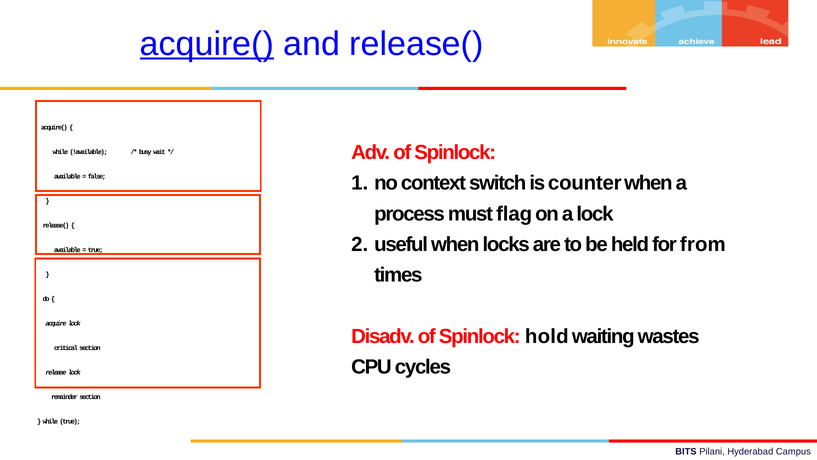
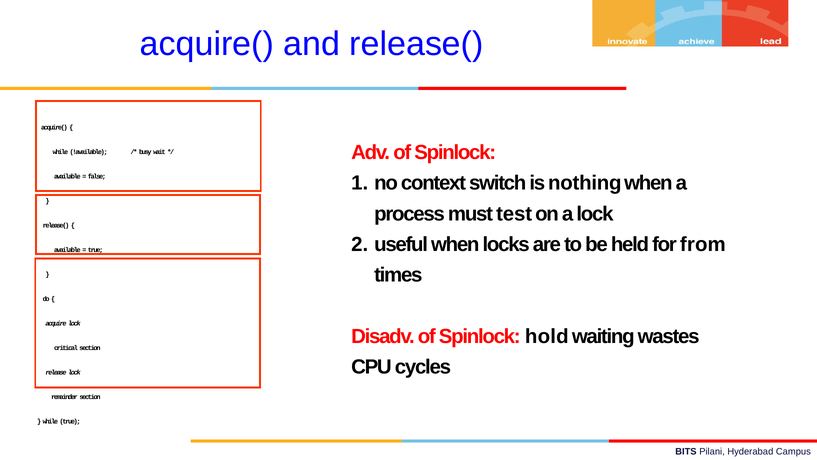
acquire( at (207, 44) underline: present -> none
counter: counter -> nothing
flag: flag -> test
